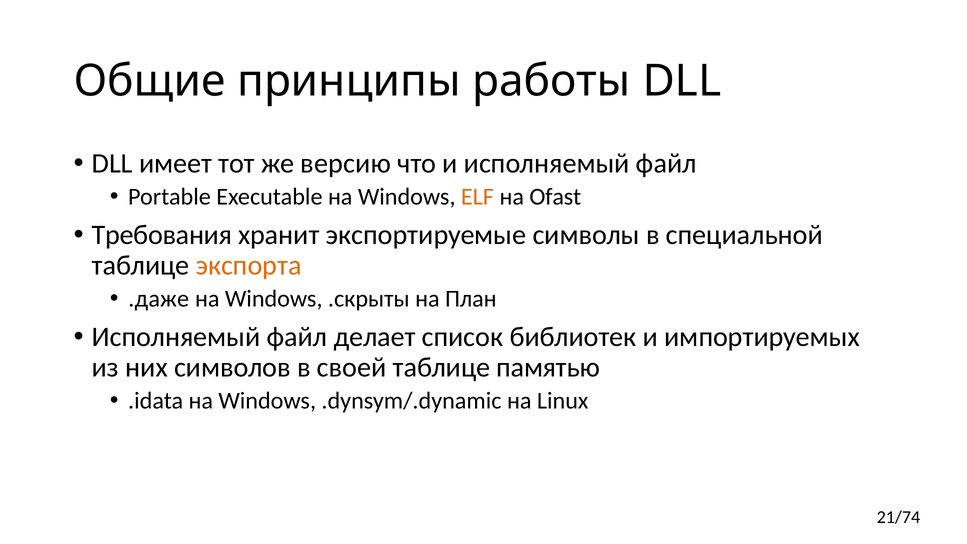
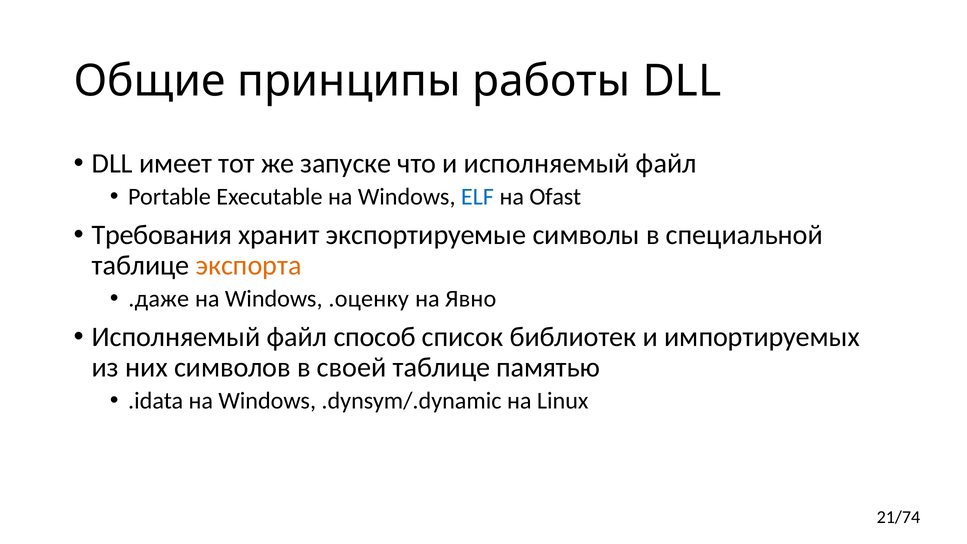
версию: версию -> запуске
ELF colour: orange -> blue
.скрыты: .скрыты -> .оценку
План: План -> Явно
делает: делает -> способ
